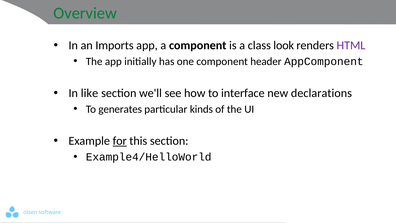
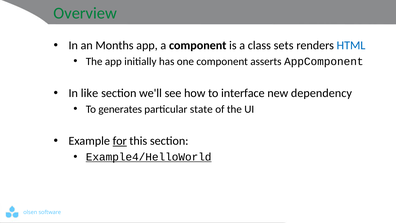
Imports: Imports -> Months
look: look -> sets
HTML colour: purple -> blue
header: header -> asserts
declarations: declarations -> dependency
kinds: kinds -> state
Example4/HelloWorld underline: none -> present
